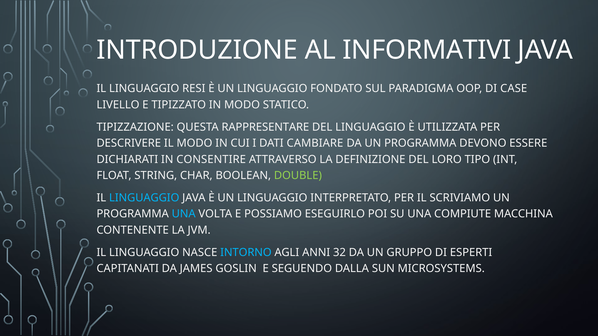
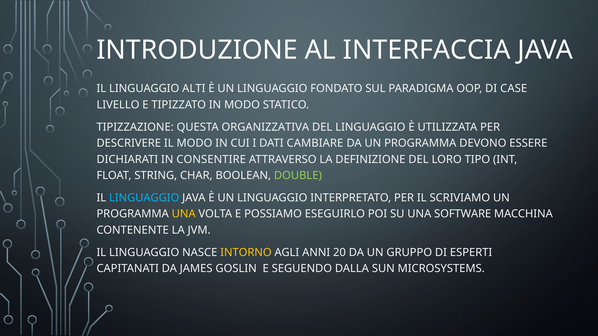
INFORMATIVI: INFORMATIVI -> INTERFACCIA
RESI: RESI -> ALTI
RAPPRESENTARE: RAPPRESENTARE -> ORGANIZZATIVA
UNA at (184, 214) colour: light blue -> yellow
COMPIUTE: COMPIUTE -> SOFTWARE
INTORNO colour: light blue -> yellow
32: 32 -> 20
